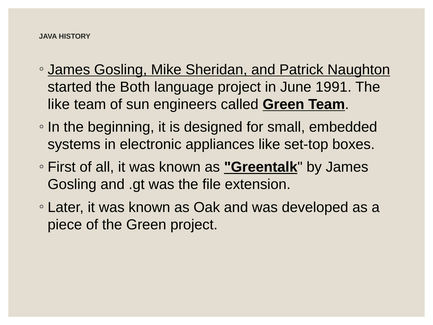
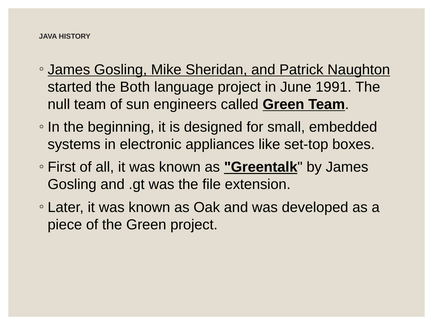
like at (59, 104): like -> null
